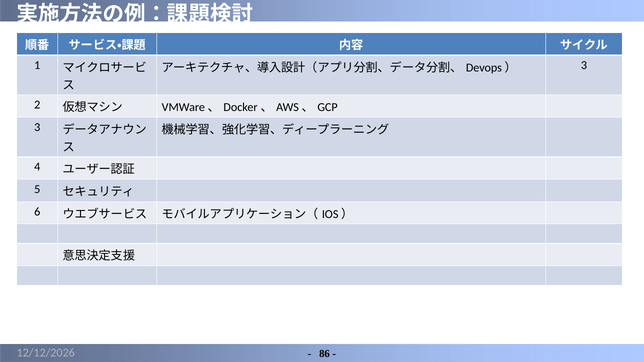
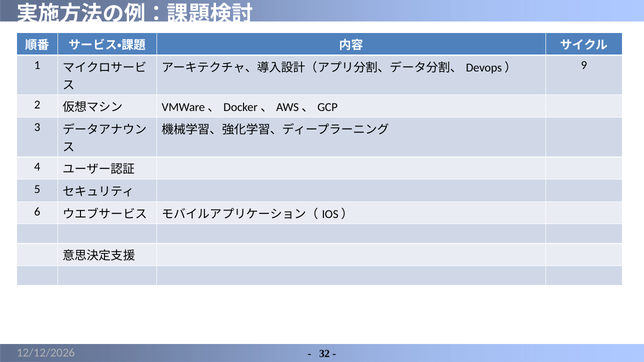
3 at (584, 65): 3 -> 9
86: 86 -> 32
